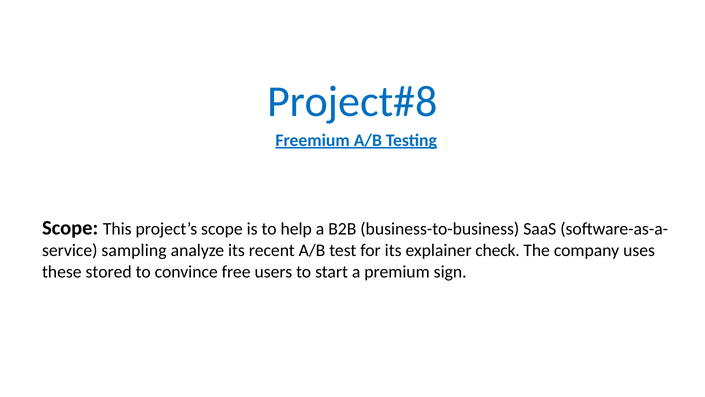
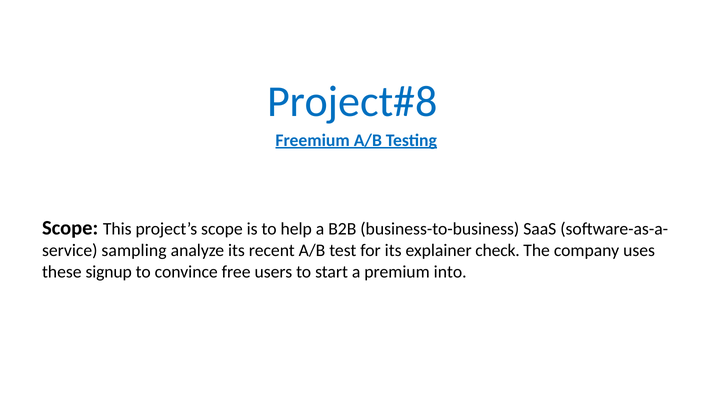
stored: stored -> signup
sign: sign -> into
